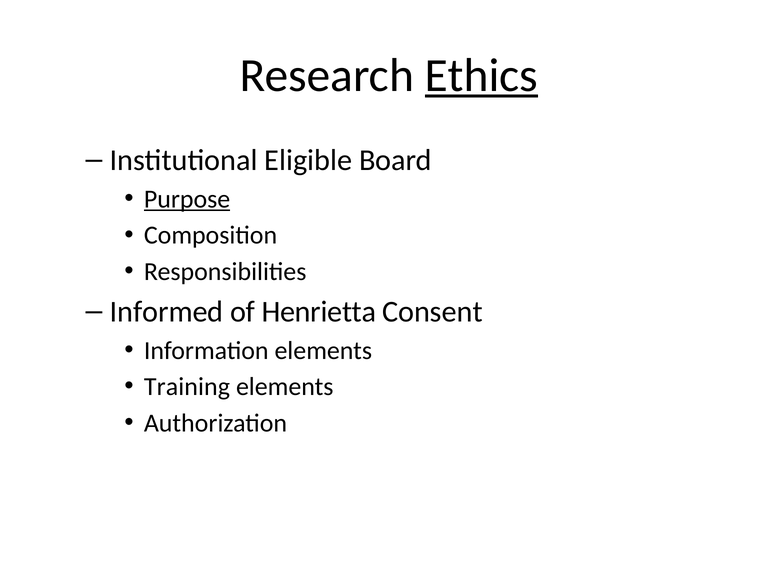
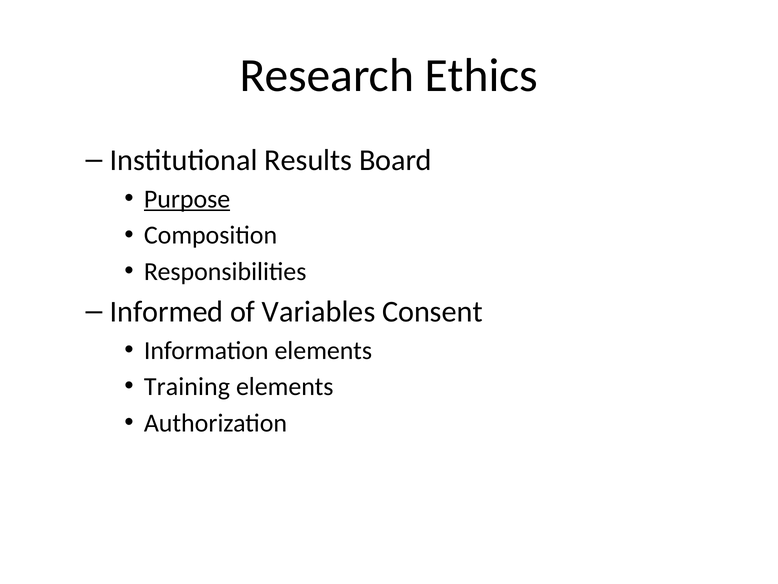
Ethics underline: present -> none
Eligible: Eligible -> Results
Henrietta: Henrietta -> Variables
